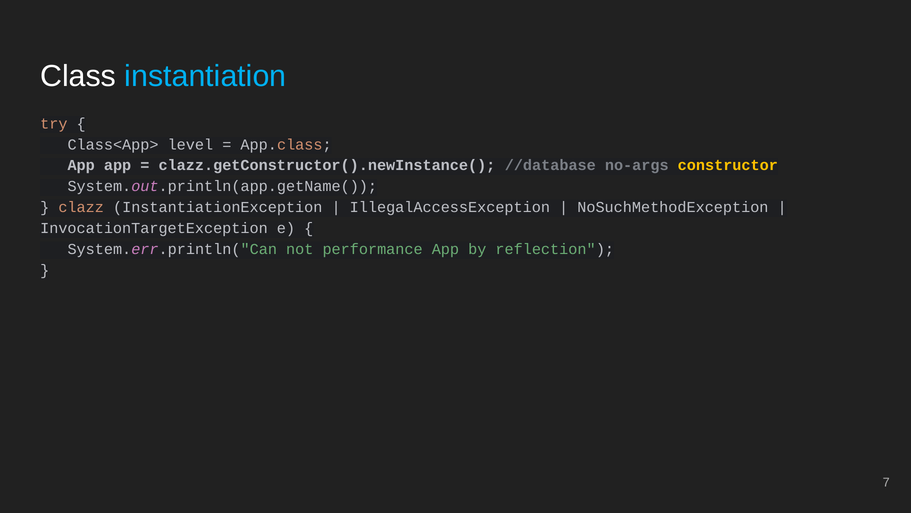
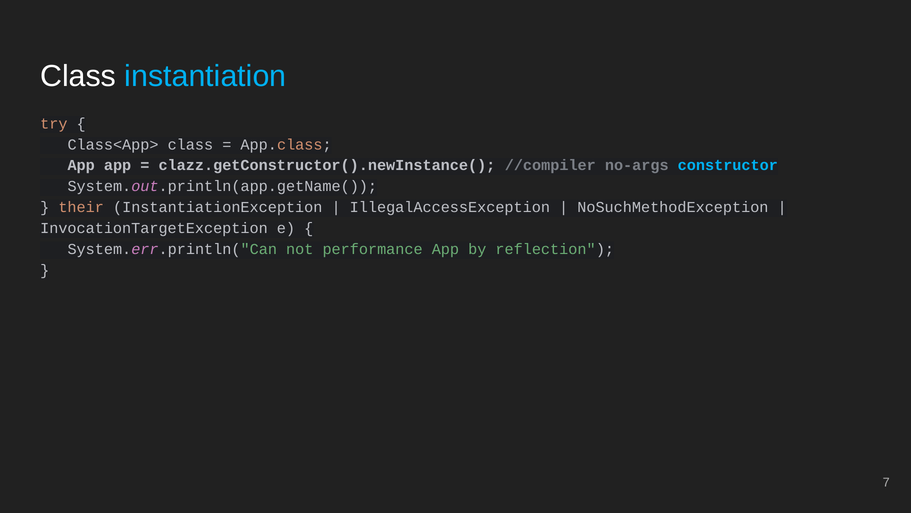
Class<App> level: level -> class
//database: //database -> //compiler
constructor colour: yellow -> light blue
clazz: clazz -> their
